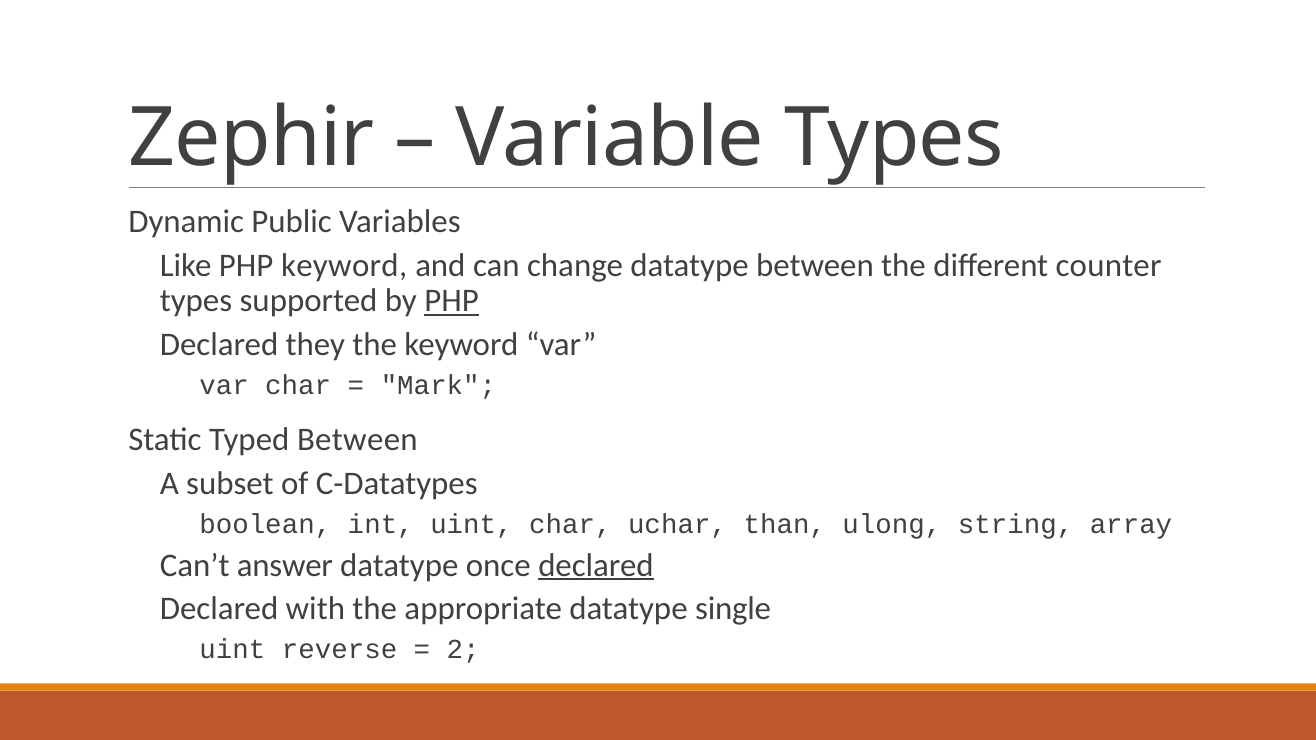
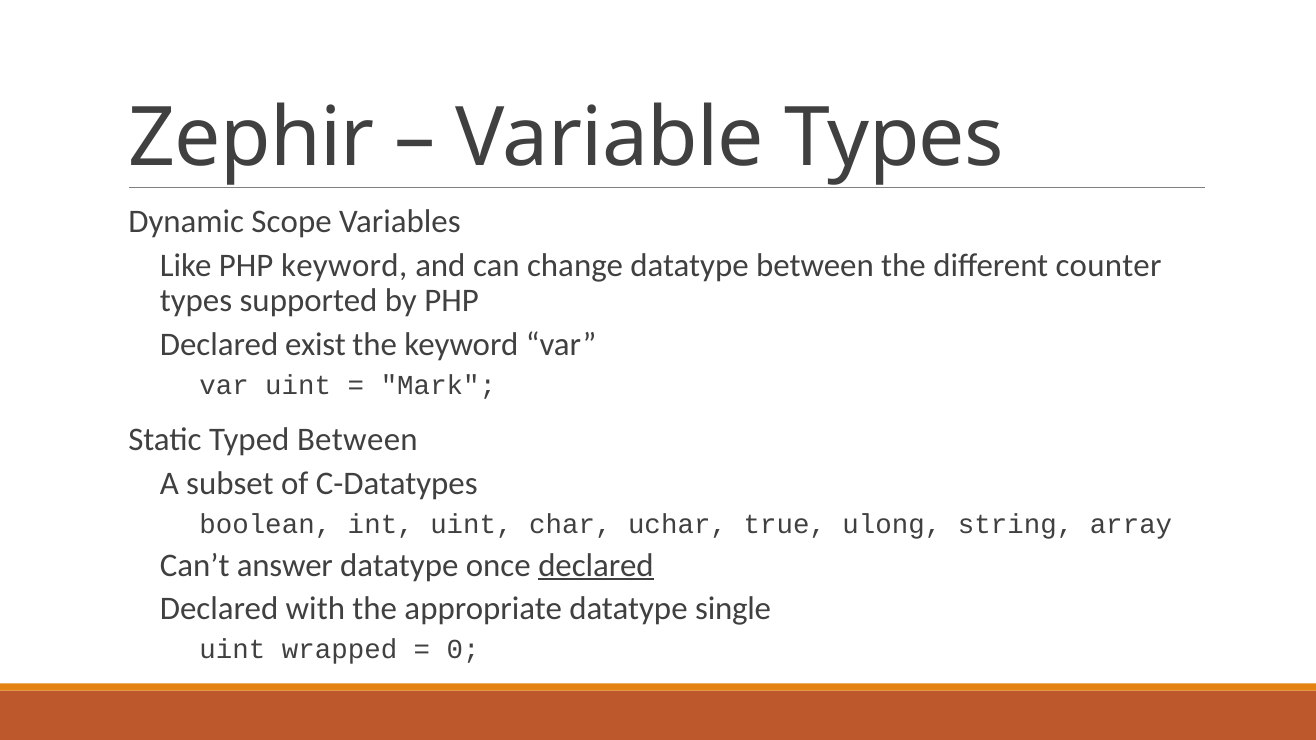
Public: Public -> Scope
PHP at (452, 301) underline: present -> none
they: they -> exist
var char: char -> uint
than: than -> true
reverse: reverse -> wrapped
2: 2 -> 0
